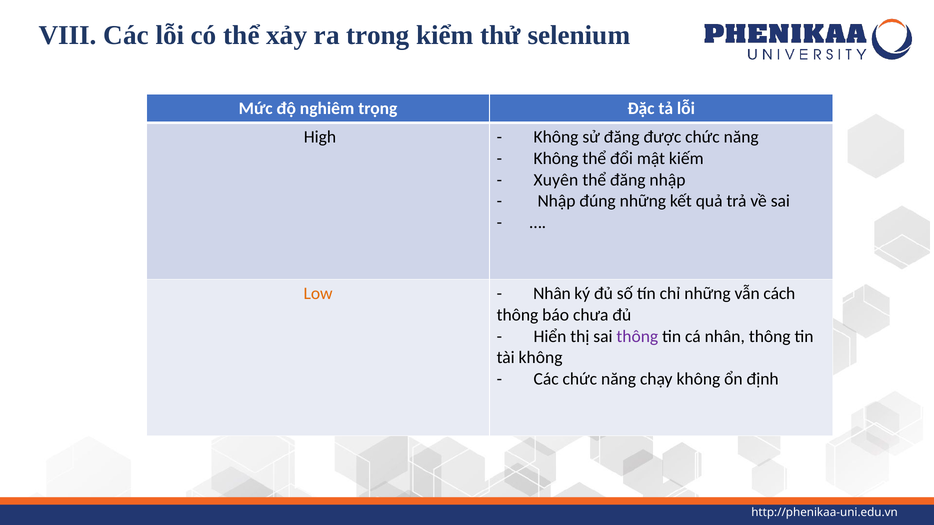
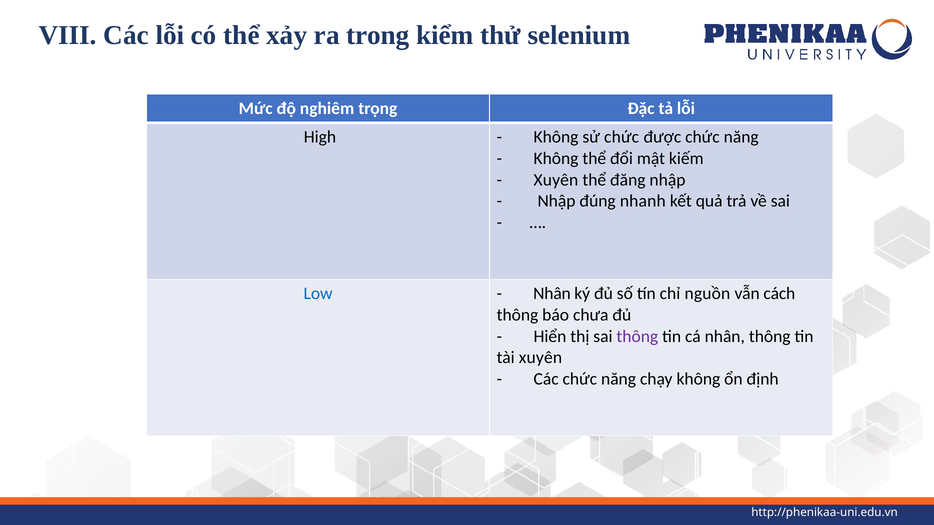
sử đăng: đăng -> chức
đúng những: những -> nhanh
Low colour: orange -> blue
chỉ những: những -> nguồn
tài không: không -> xuyên
